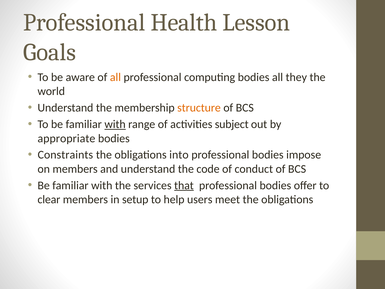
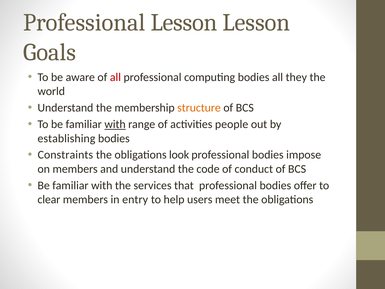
Professional Health: Health -> Lesson
all at (115, 77) colour: orange -> red
subject: subject -> people
appropriate: appropriate -> establishing
into: into -> look
that underline: present -> none
setup: setup -> entry
